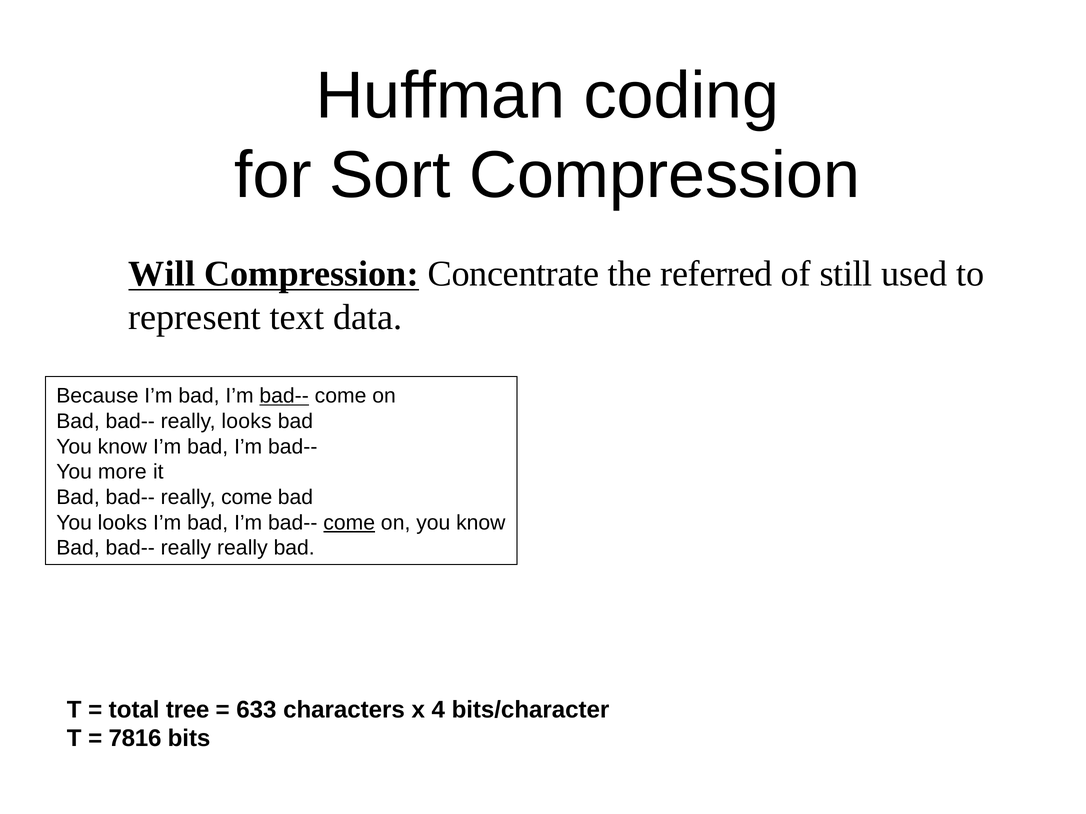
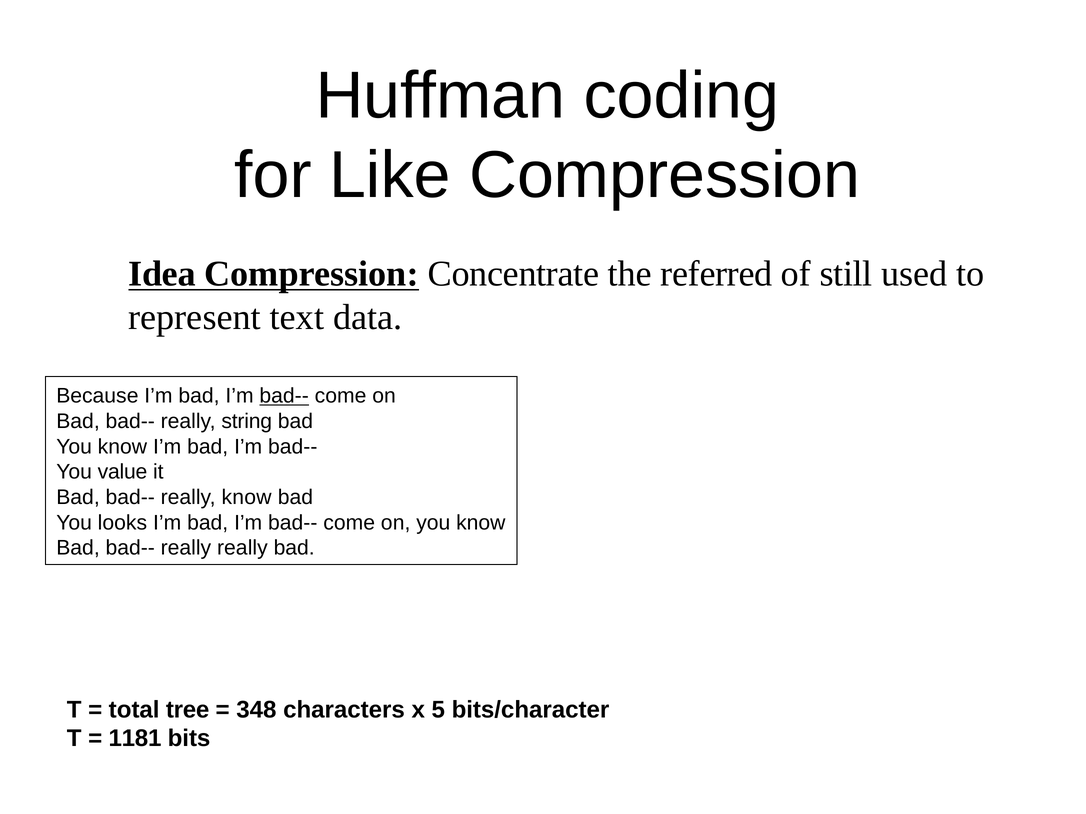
Sort: Sort -> Like
Will: Will -> Idea
really looks: looks -> string
more: more -> value
really come: come -> know
come at (349, 523) underline: present -> none
633: 633 -> 348
4: 4 -> 5
7816: 7816 -> 1181
